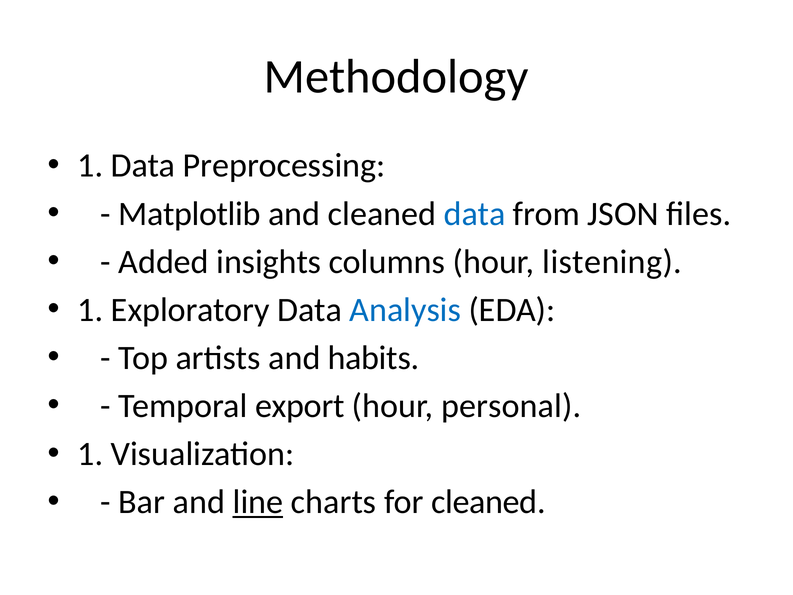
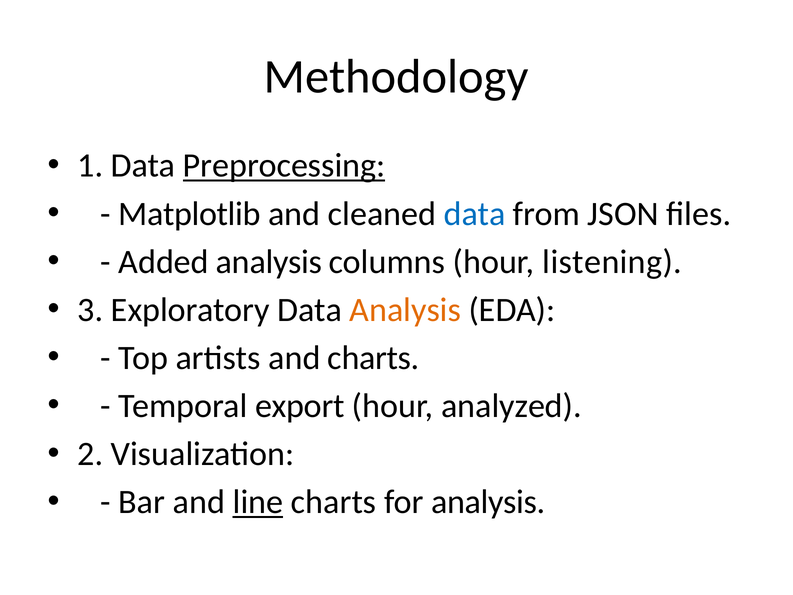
Preprocessing underline: none -> present
Added insights: insights -> analysis
1 at (90, 310): 1 -> 3
Analysis at (405, 310) colour: blue -> orange
and habits: habits -> charts
personal: personal -> analyzed
1 at (90, 454): 1 -> 2
for cleaned: cleaned -> analysis
